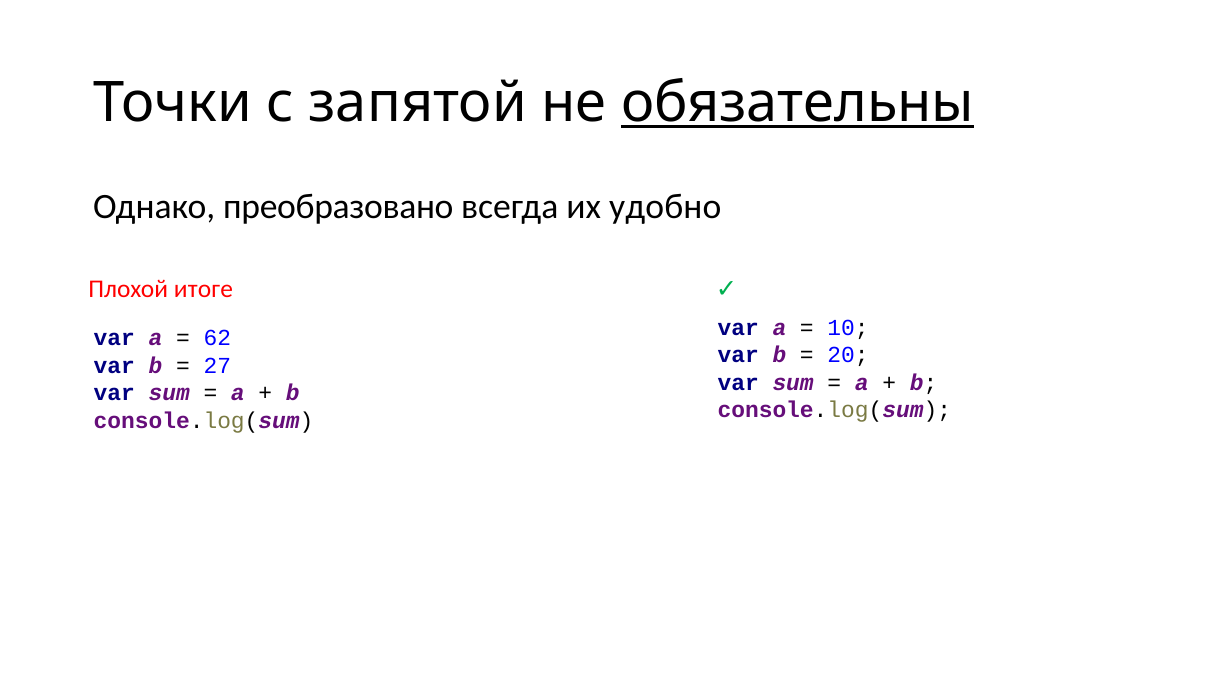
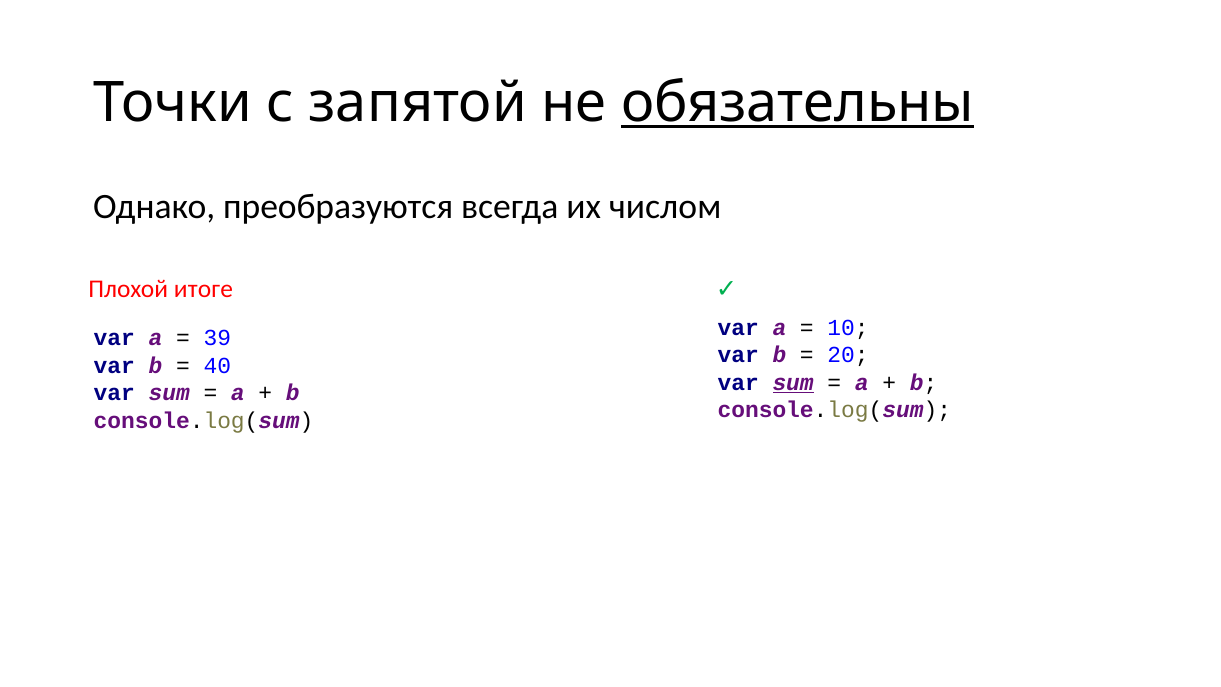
преобразовано: преобразовано -> преобразуются
удобно: удобно -> числом
62: 62 -> 39
27: 27 -> 40
sum at (793, 383) underline: none -> present
